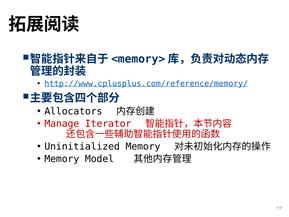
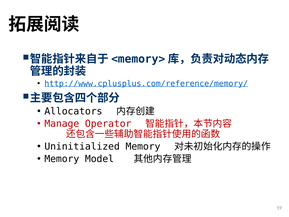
Iterator: Iterator -> Operator
